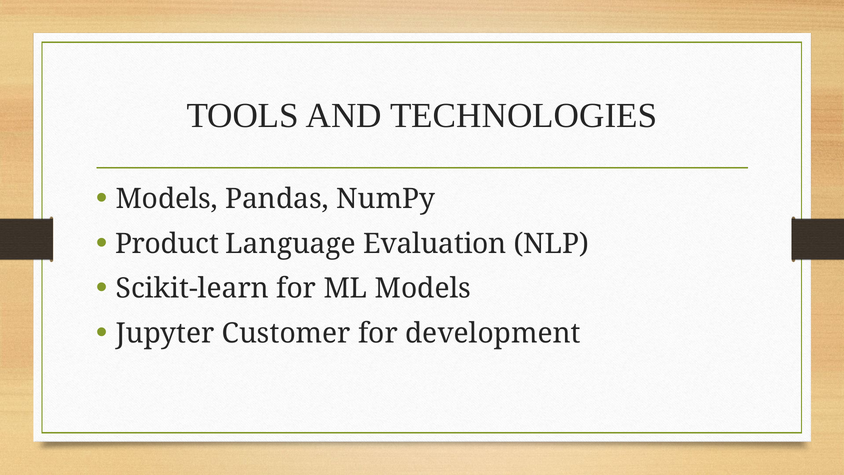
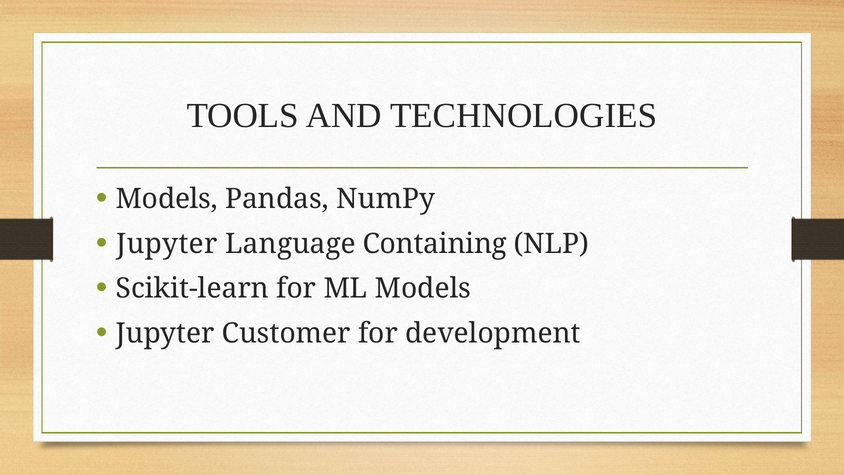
Product at (167, 244): Product -> Jupyter
Evaluation: Evaluation -> Containing
